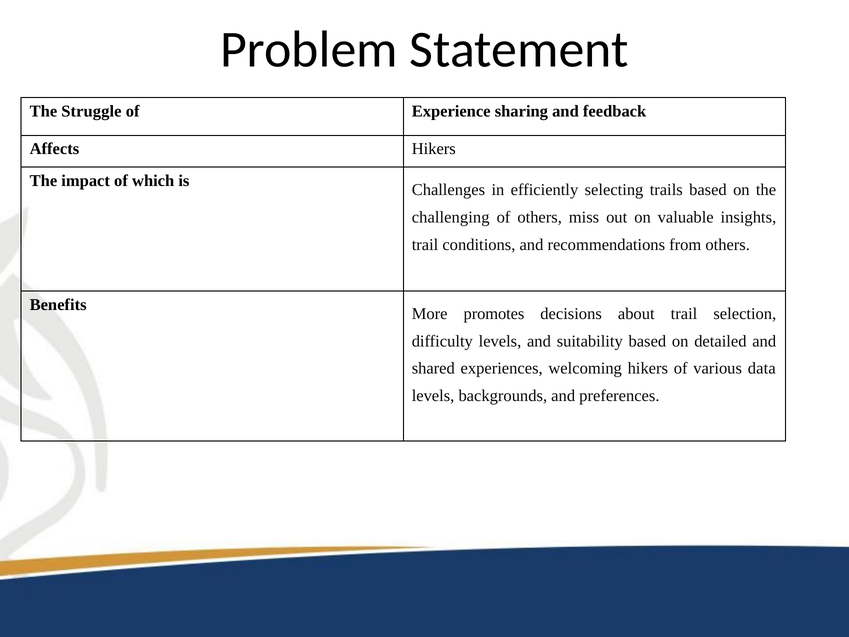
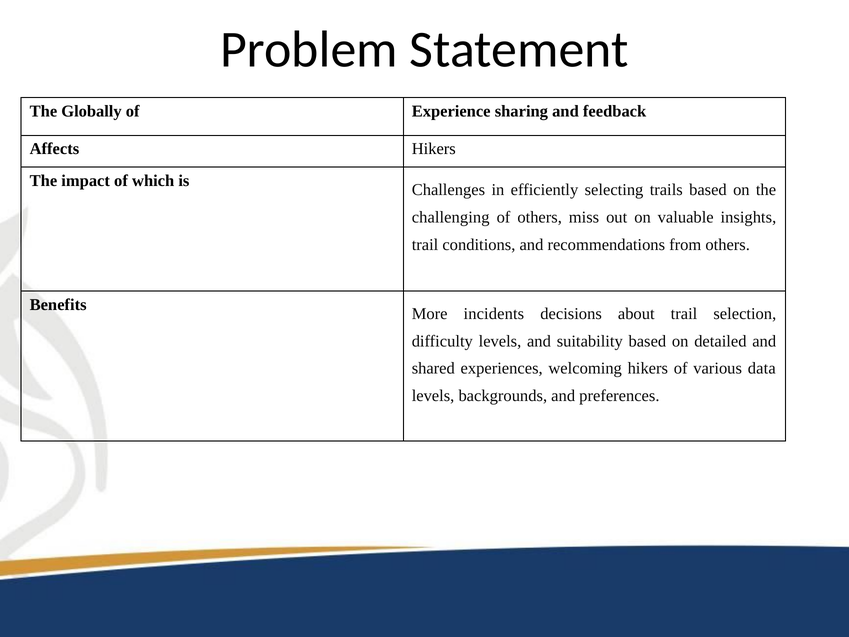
Struggle: Struggle -> Globally
promotes: promotes -> incidents
